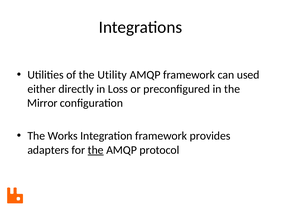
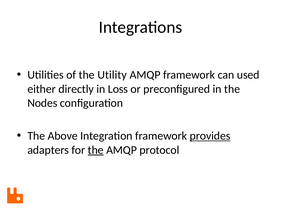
Mirror: Mirror -> Nodes
Works: Works -> Above
provides underline: none -> present
